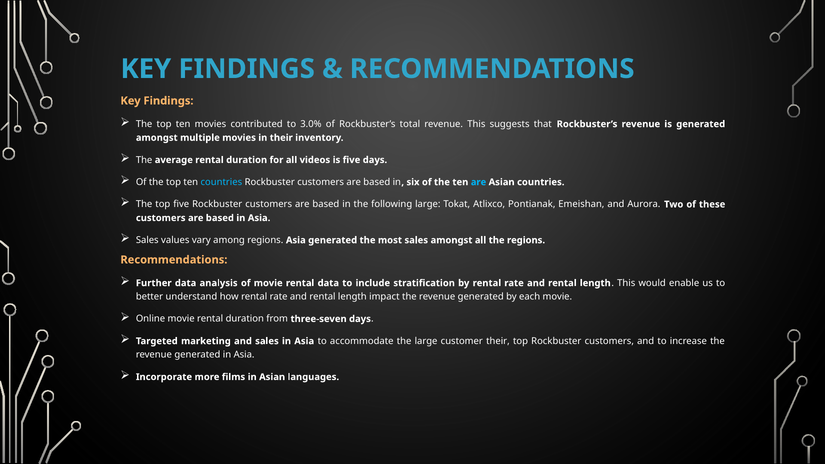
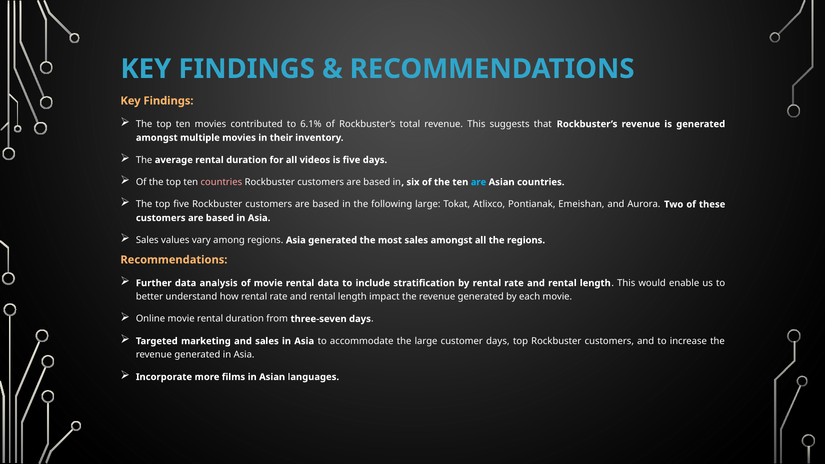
3.0%: 3.0% -> 6.1%
countries at (221, 182) colour: light blue -> pink
customer their: their -> days
